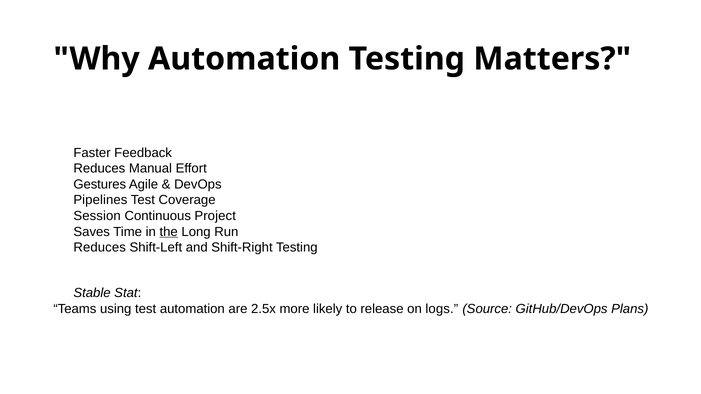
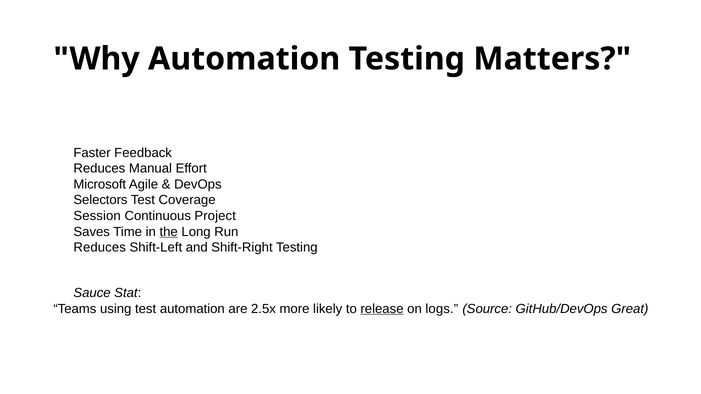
Gestures: Gestures -> Microsoft
Pipelines: Pipelines -> Selectors
Stable: Stable -> Sauce
release underline: none -> present
Plans: Plans -> Great
